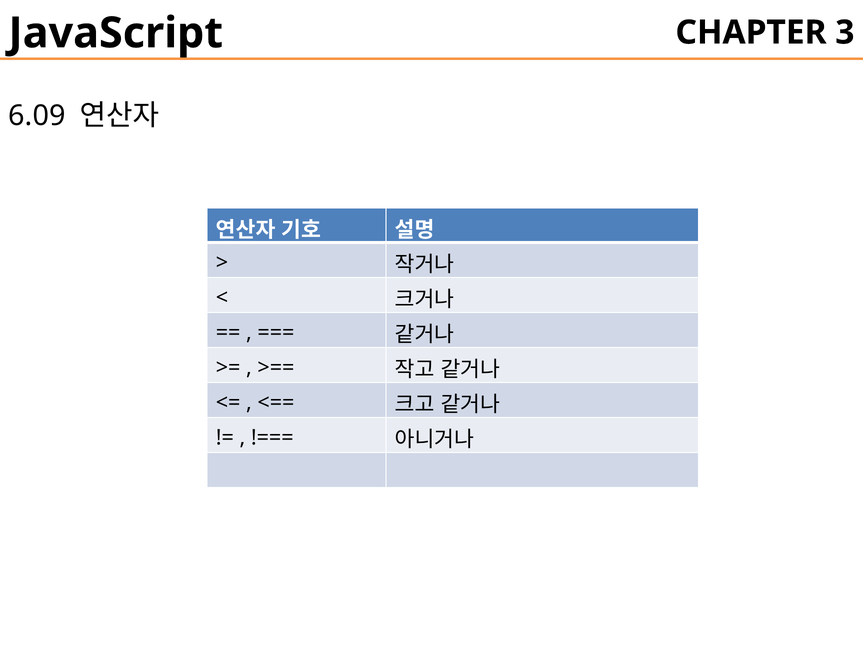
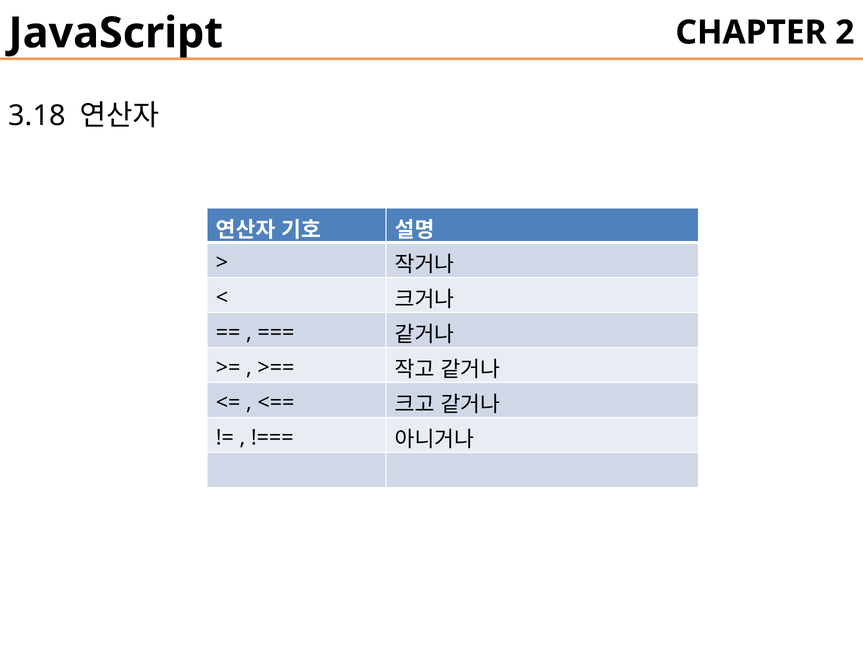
3: 3 -> 2
6.09: 6.09 -> 3.18
